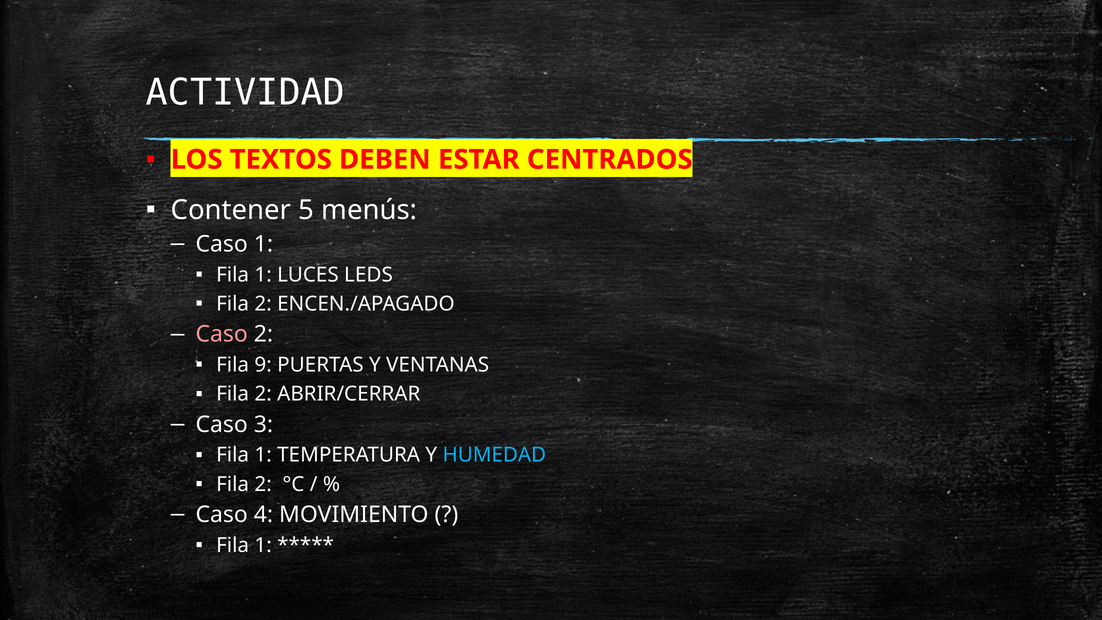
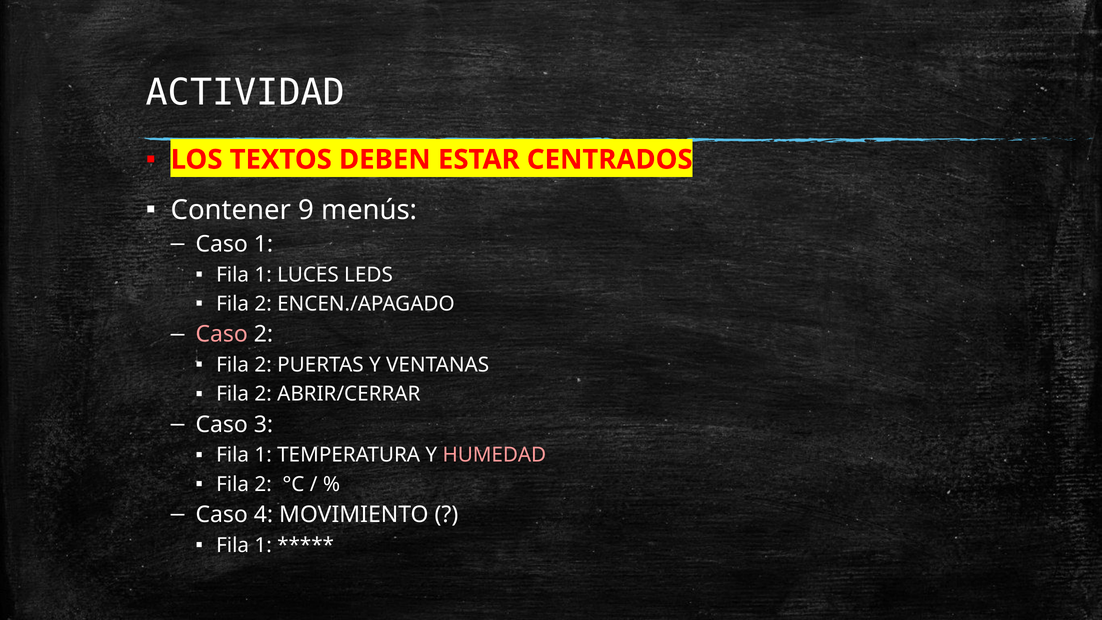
5: 5 -> 9
9 at (263, 365): 9 -> 2
HUMEDAD colour: light blue -> pink
